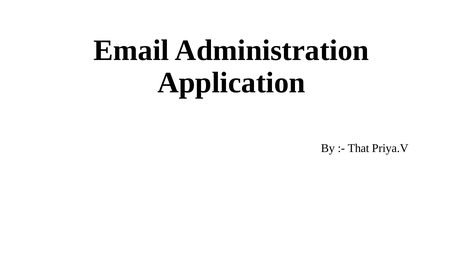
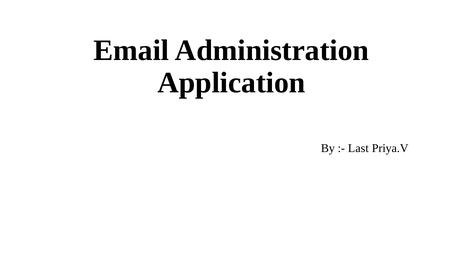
That: That -> Last
